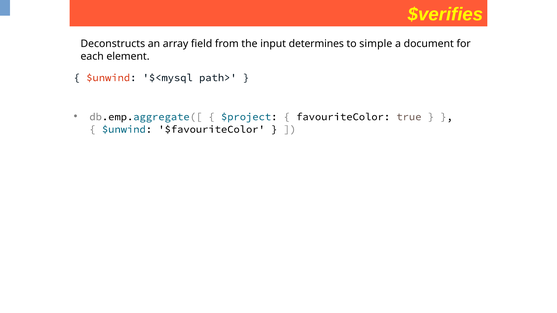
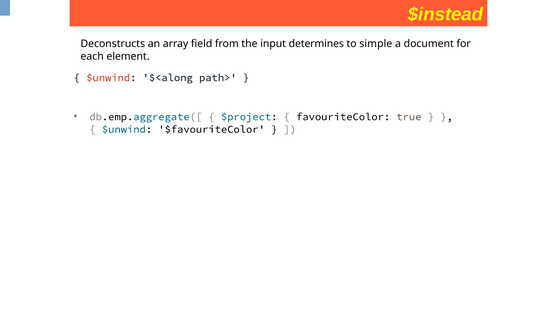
$verifies: $verifies -> $instead
$<mysql: $<mysql -> $<along
